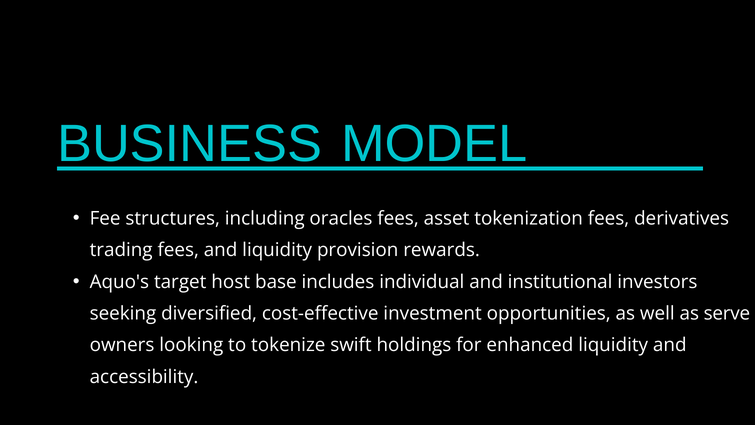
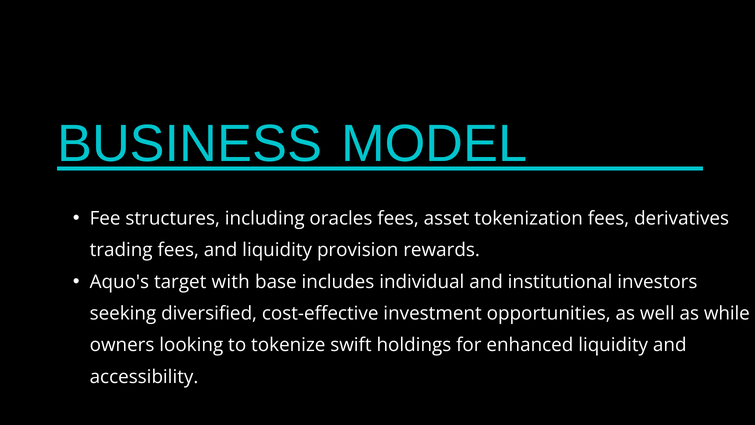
host: host -> with
serve: serve -> while
